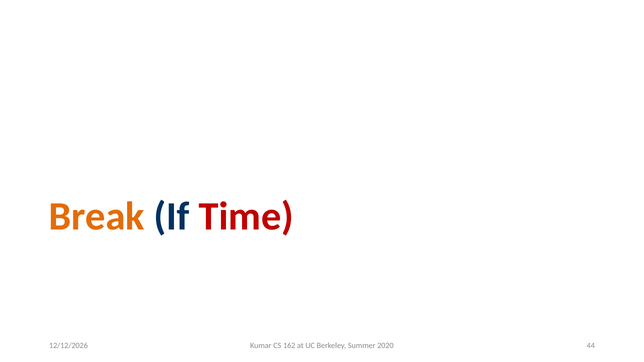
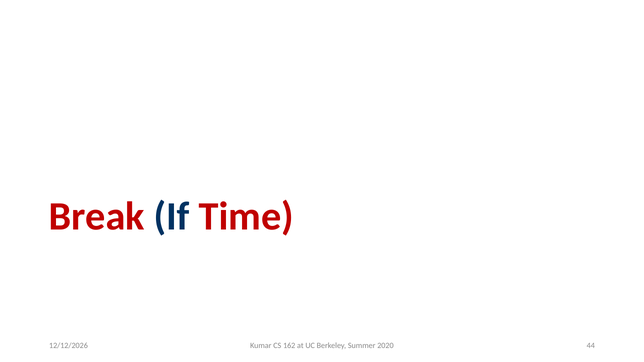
Break colour: orange -> red
